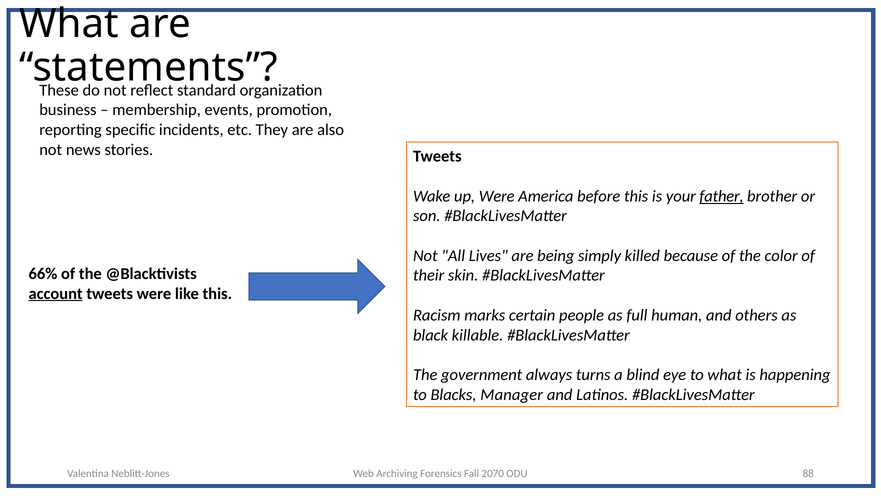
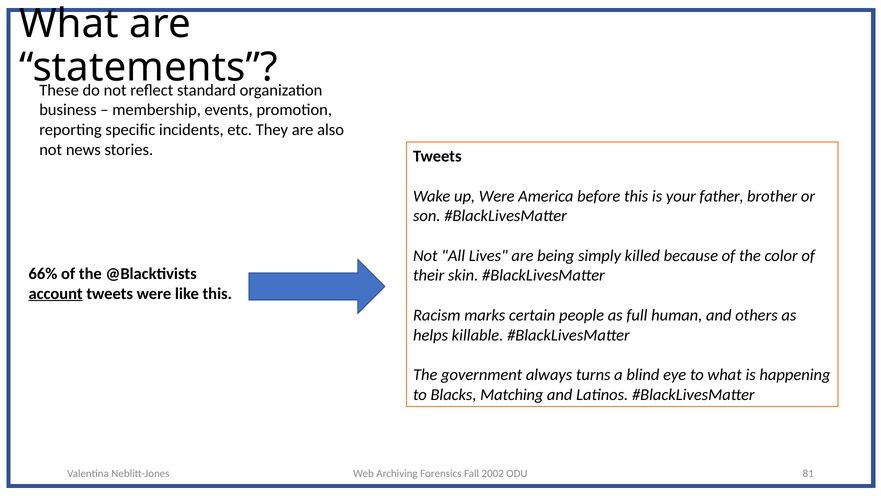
father underline: present -> none
black: black -> helps
Manager: Manager -> Matching
2070: 2070 -> 2002
88: 88 -> 81
